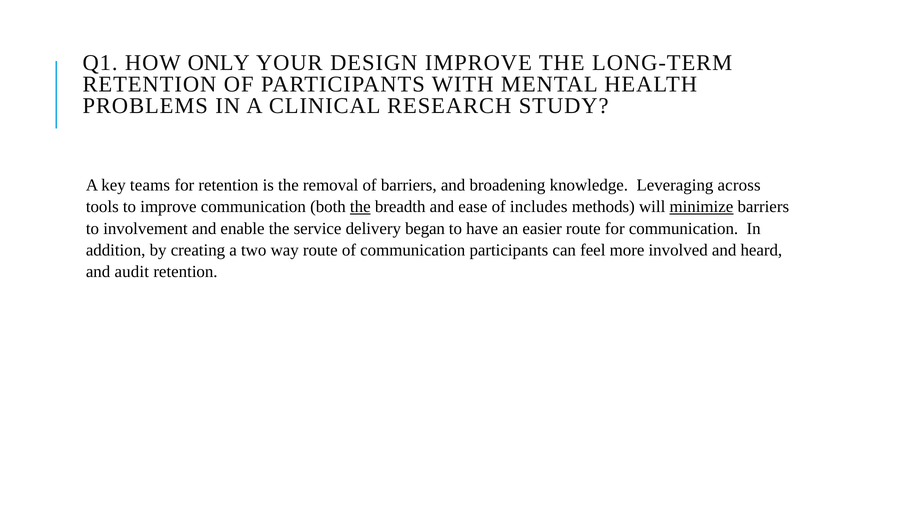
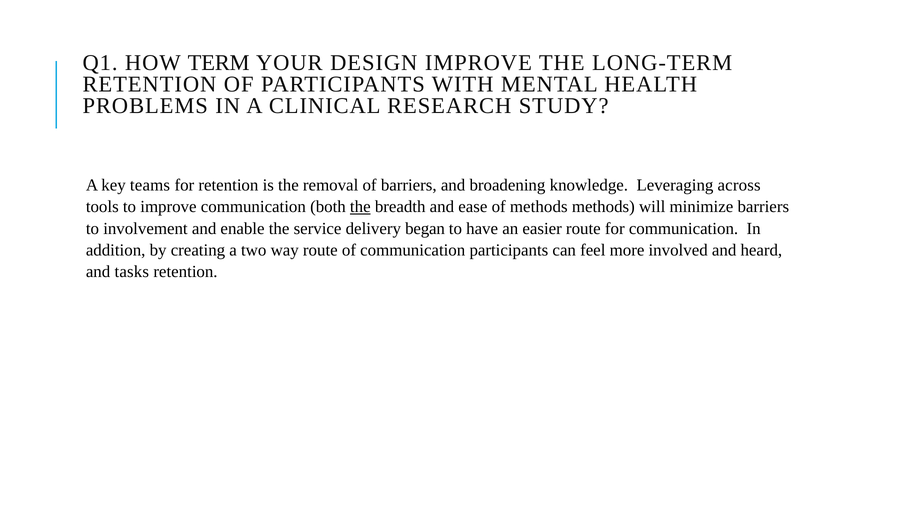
ONLY: ONLY -> TERM
of includes: includes -> methods
minimize underline: present -> none
audit: audit -> tasks
